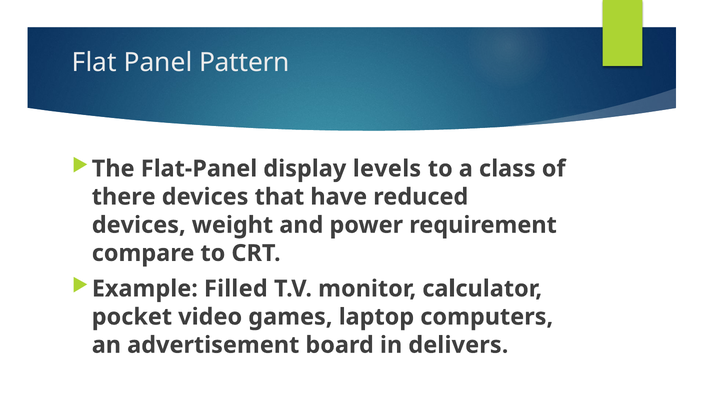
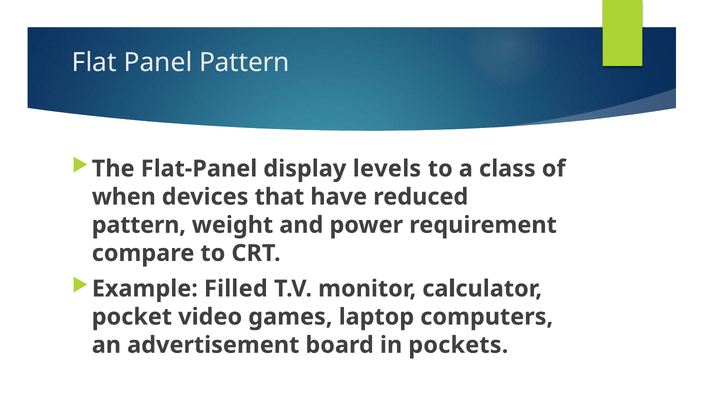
there: there -> when
devices at (139, 225): devices -> pattern
delivers: delivers -> pockets
